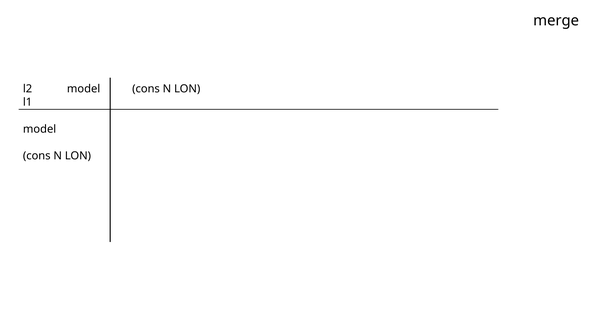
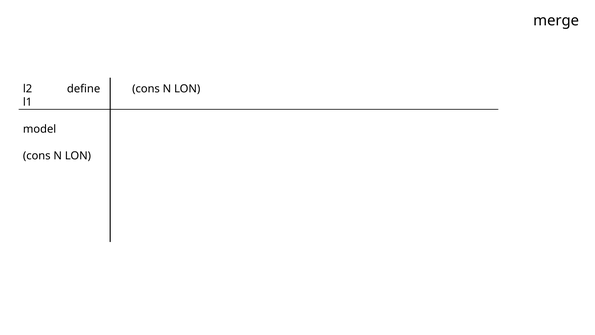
l2 model: model -> define
